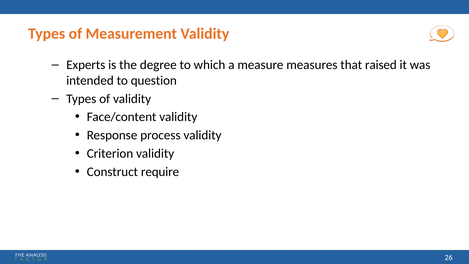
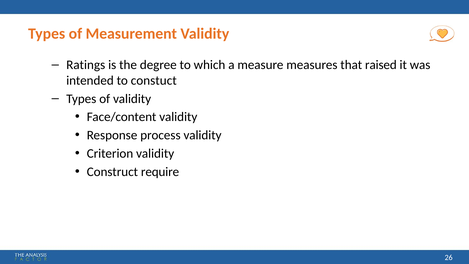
Experts: Experts -> Ratings
question: question -> constuct
